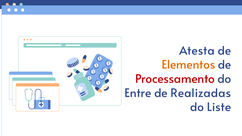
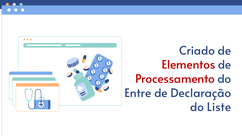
Atesta: Atesta -> Criado
Elementos colour: orange -> red
Realizadas: Realizadas -> Declaração
